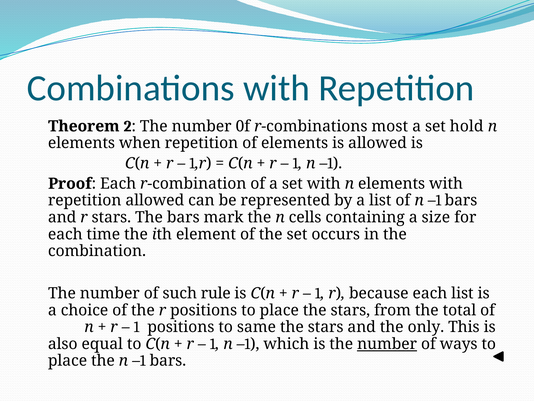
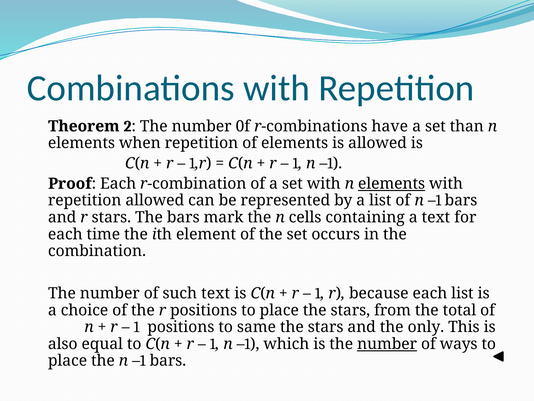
most: most -> have
hold: hold -> than
elements at (392, 183) underline: none -> present
a size: size -> text
such rule: rule -> text
